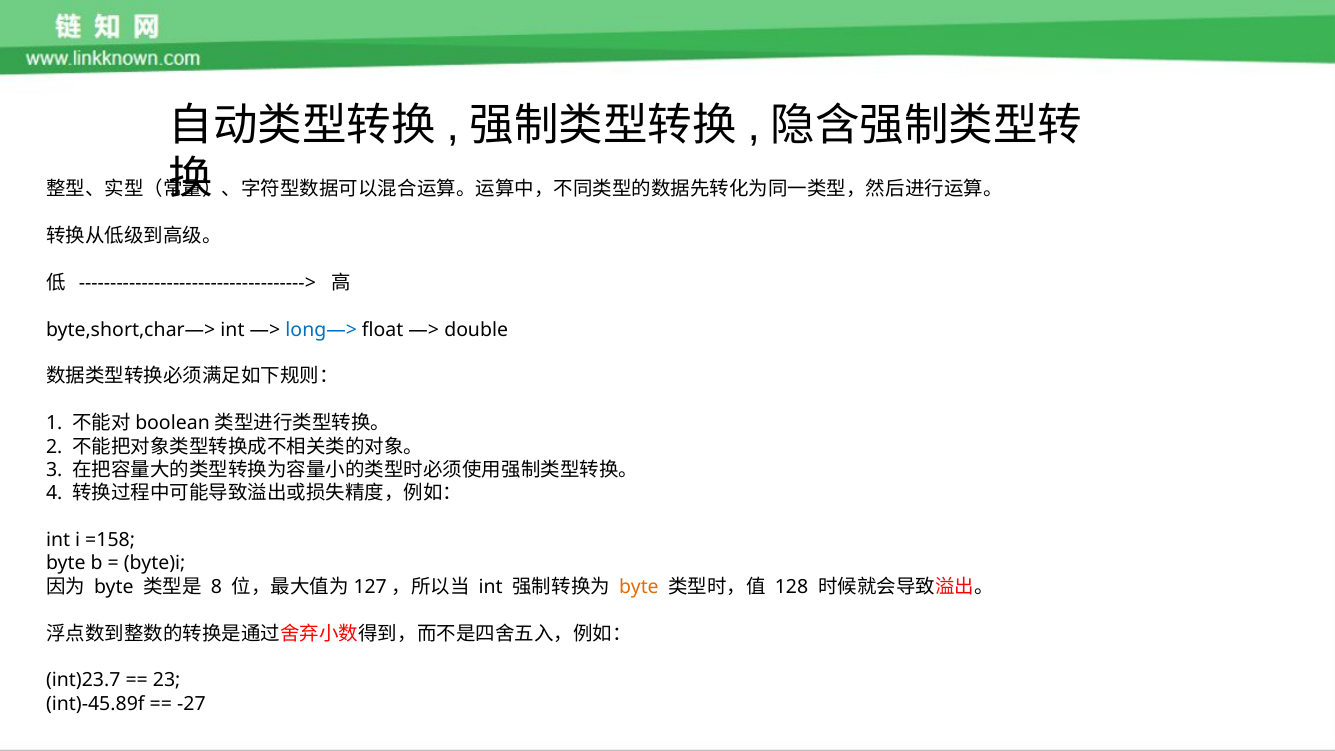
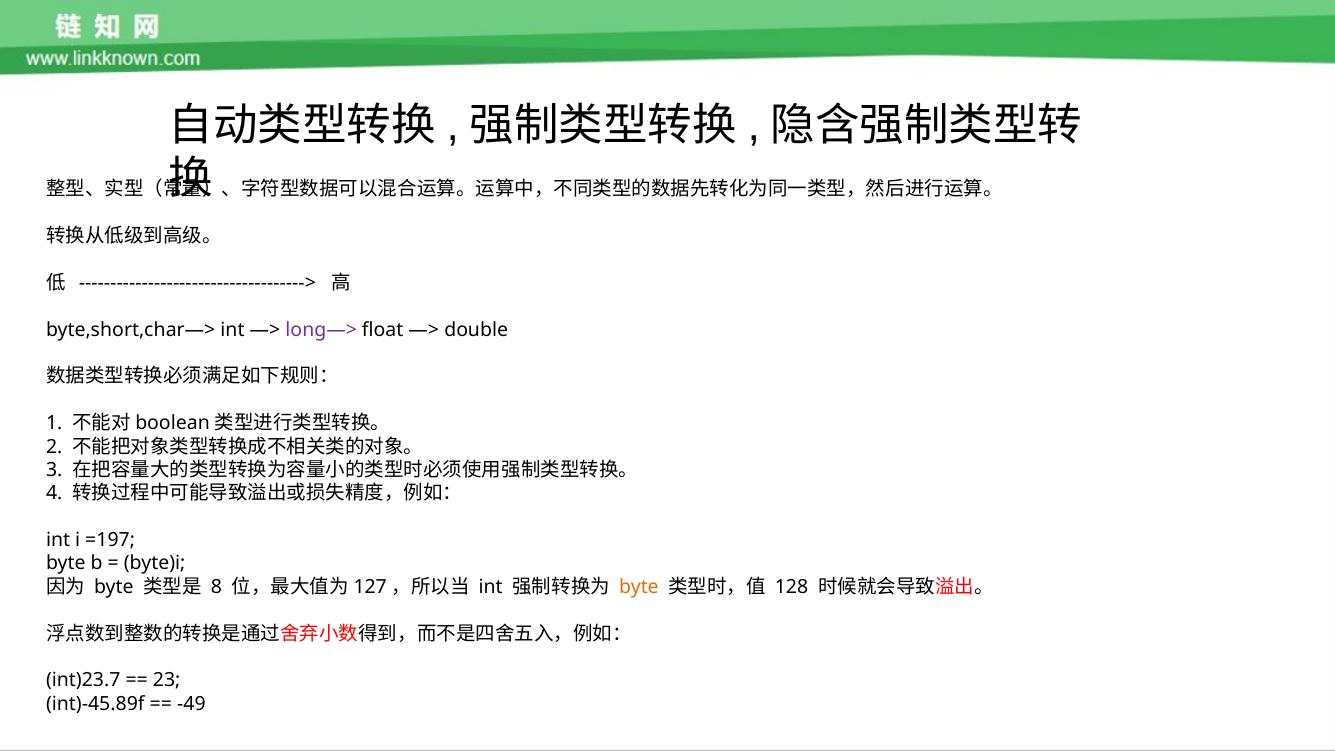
long—> colour: blue -> purple
=158: =158 -> =197
-27: -27 -> -49
